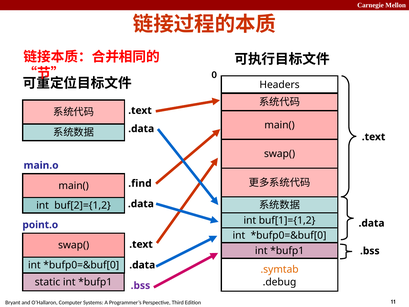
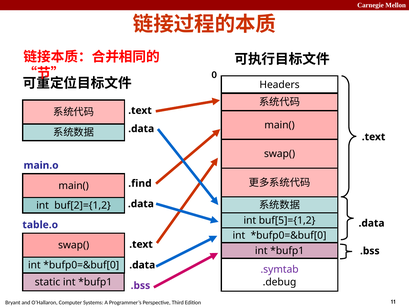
buf[1]={1,2: buf[1]={1,2 -> buf[5]={1,2
point.o: point.o -> table.o
.symtab colour: orange -> purple
